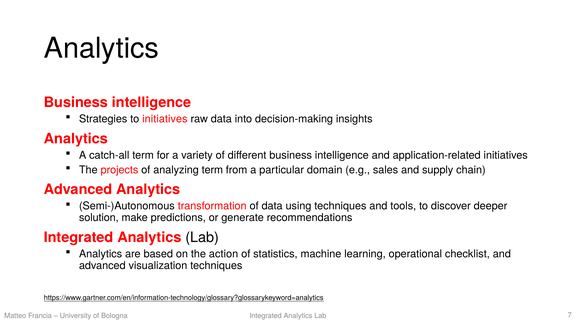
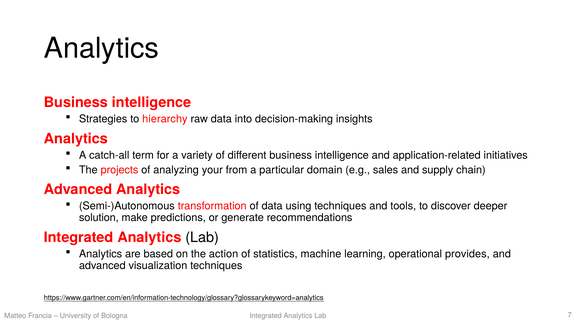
to initiatives: initiatives -> hierarchy
analyzing term: term -> your
checklist: checklist -> provides
